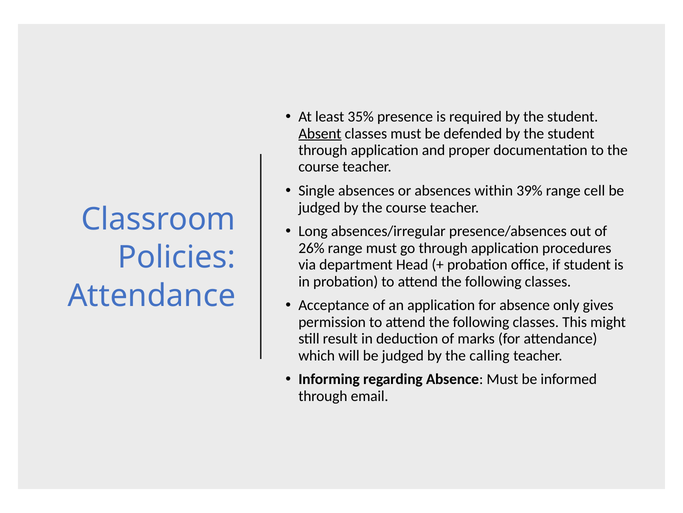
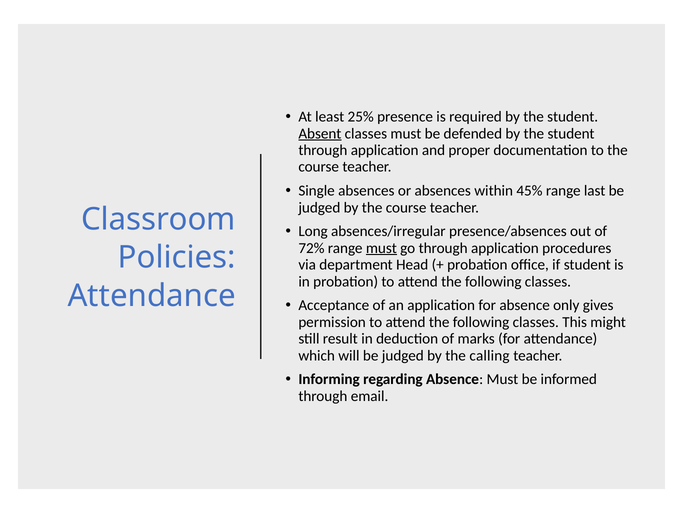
35%: 35% -> 25%
39%: 39% -> 45%
cell: cell -> last
26%: 26% -> 72%
must at (381, 248) underline: none -> present
